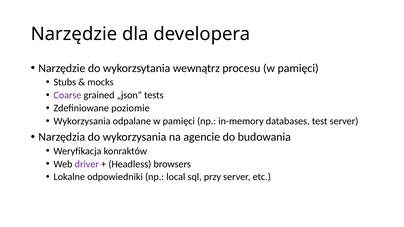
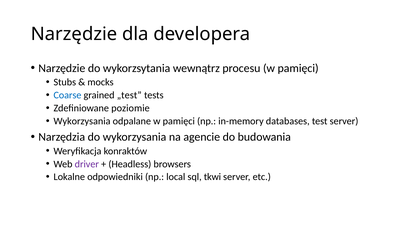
Coarse colour: purple -> blue
„json: „json -> „test
przy: przy -> tkwi
